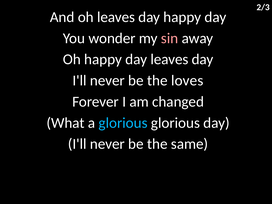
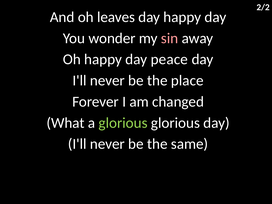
2/3: 2/3 -> 2/2
day leaves: leaves -> peace
loves: loves -> place
glorious at (123, 123) colour: light blue -> light green
